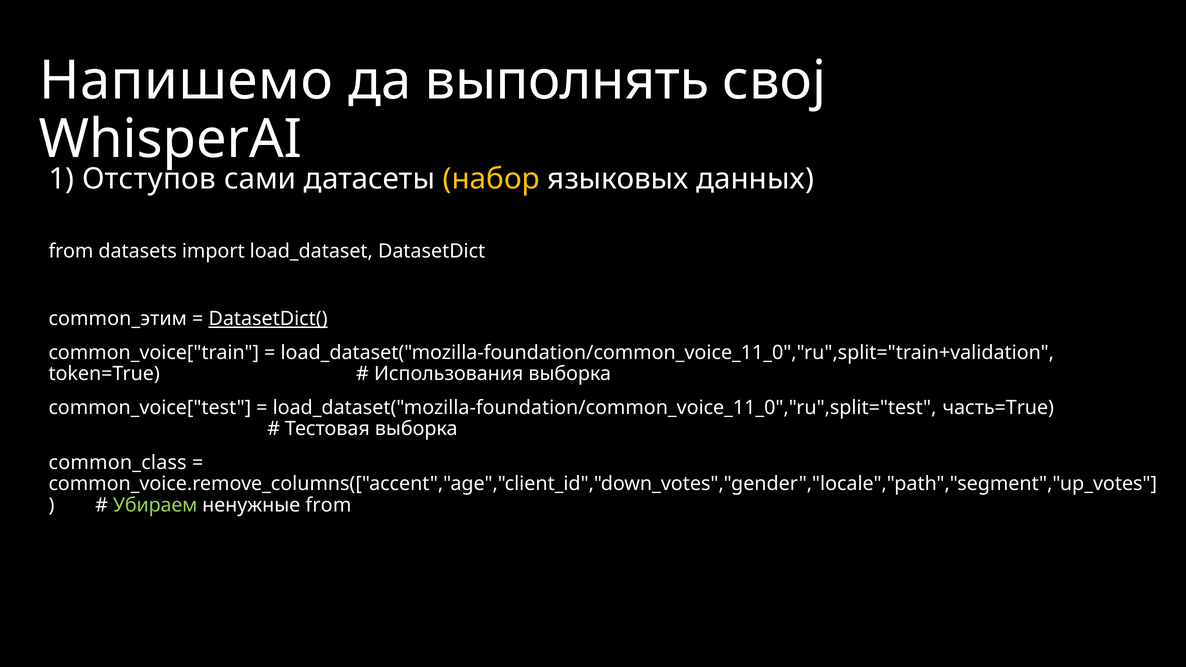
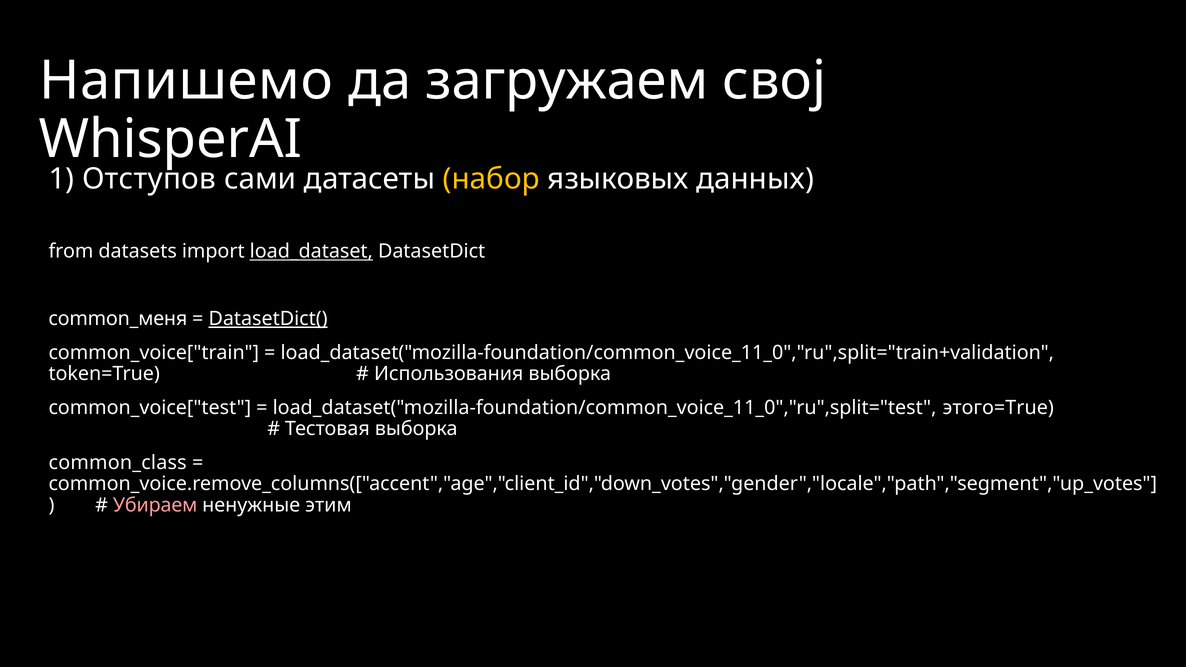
выполнять: выполнять -> загружаем
load_dataset underline: none -> present
common_этим: common_этим -> common_меня
часть=True: часть=True -> этого=True
Убираем colour: light green -> pink
ненужные from: from -> этим
